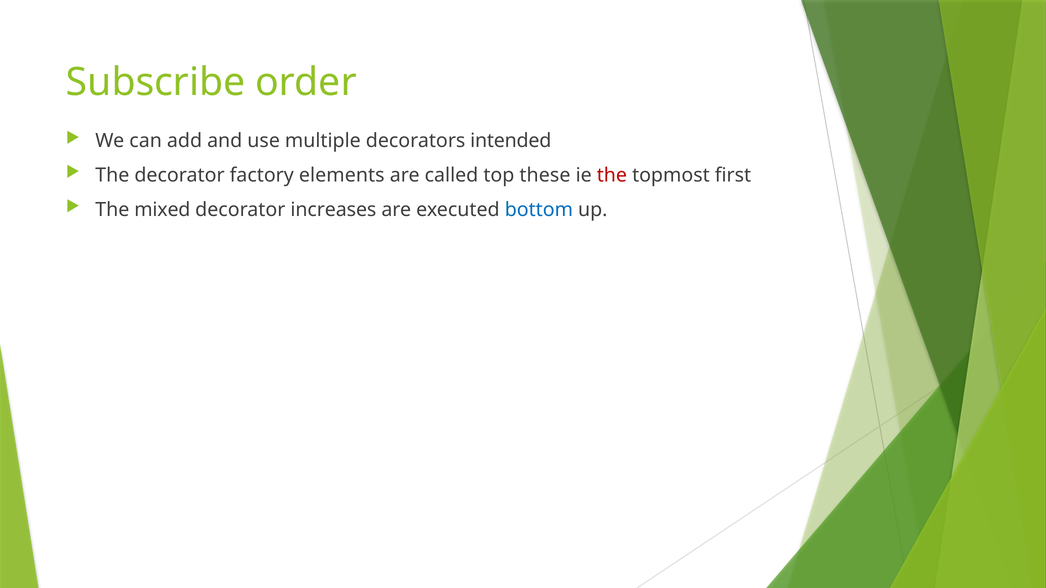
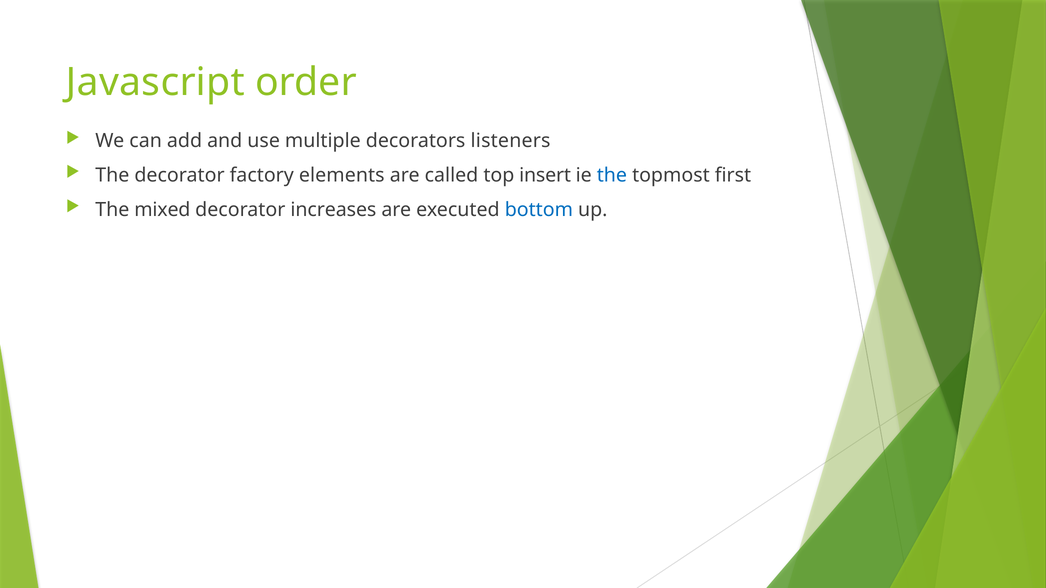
Subscribe: Subscribe -> Javascript
intended: intended -> listeners
these: these -> insert
the at (612, 175) colour: red -> blue
